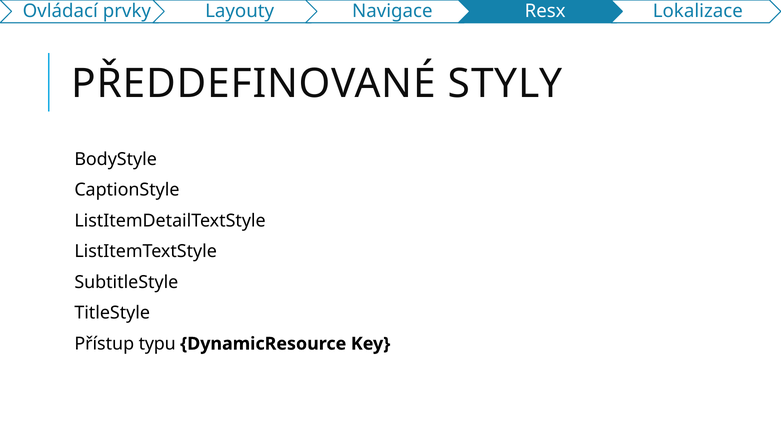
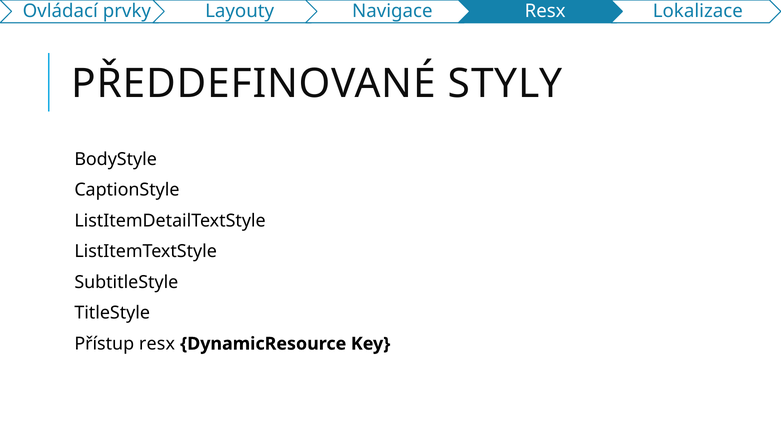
Přístup typu: typu -> resx
